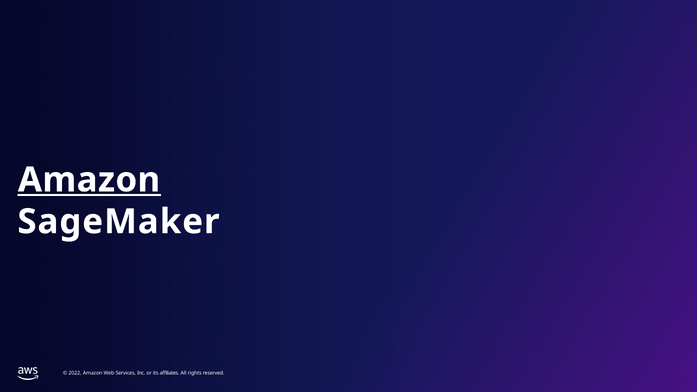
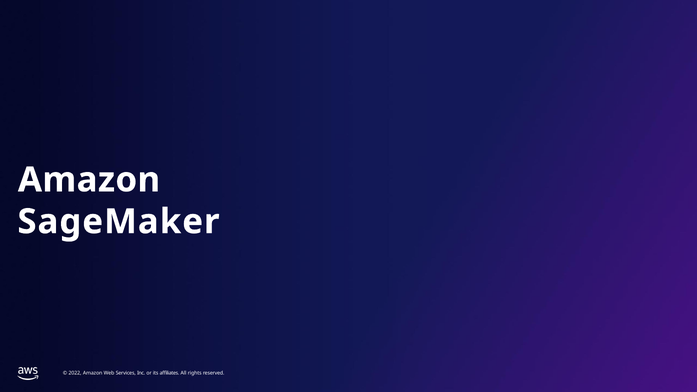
Amazon at (89, 180) underline: present -> none
